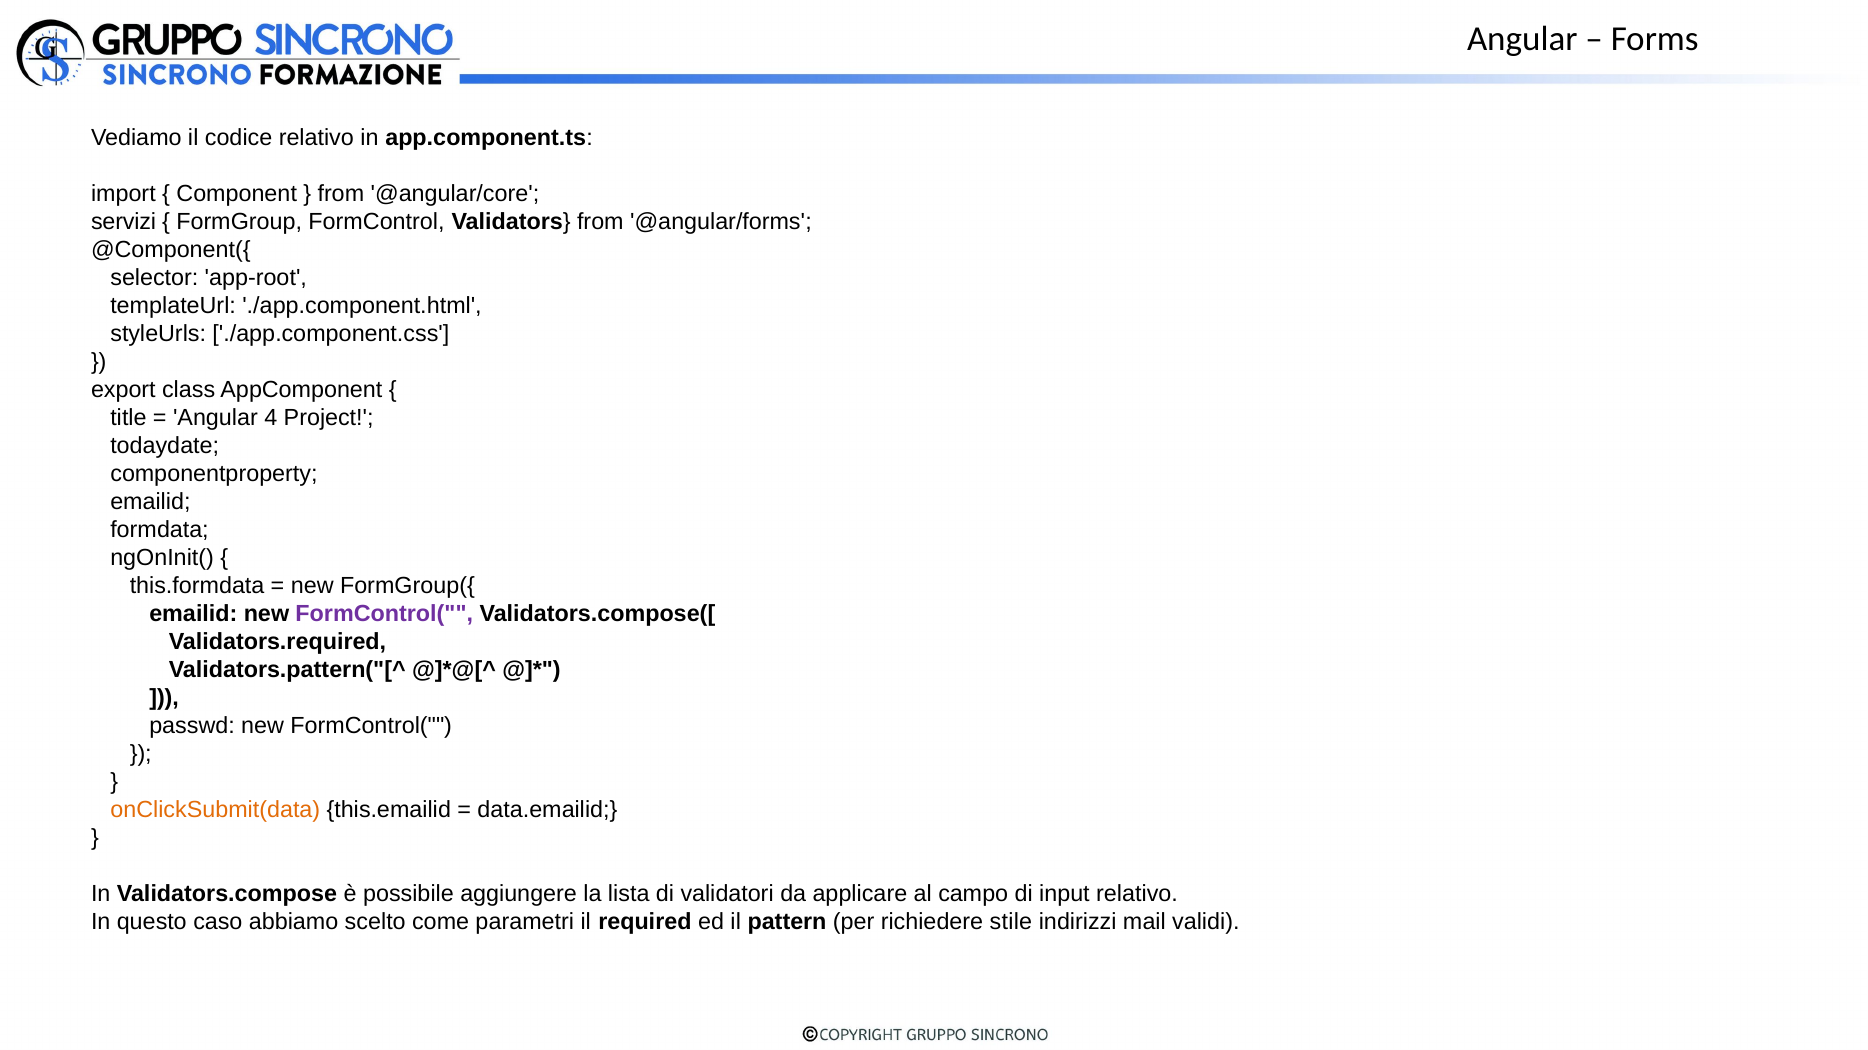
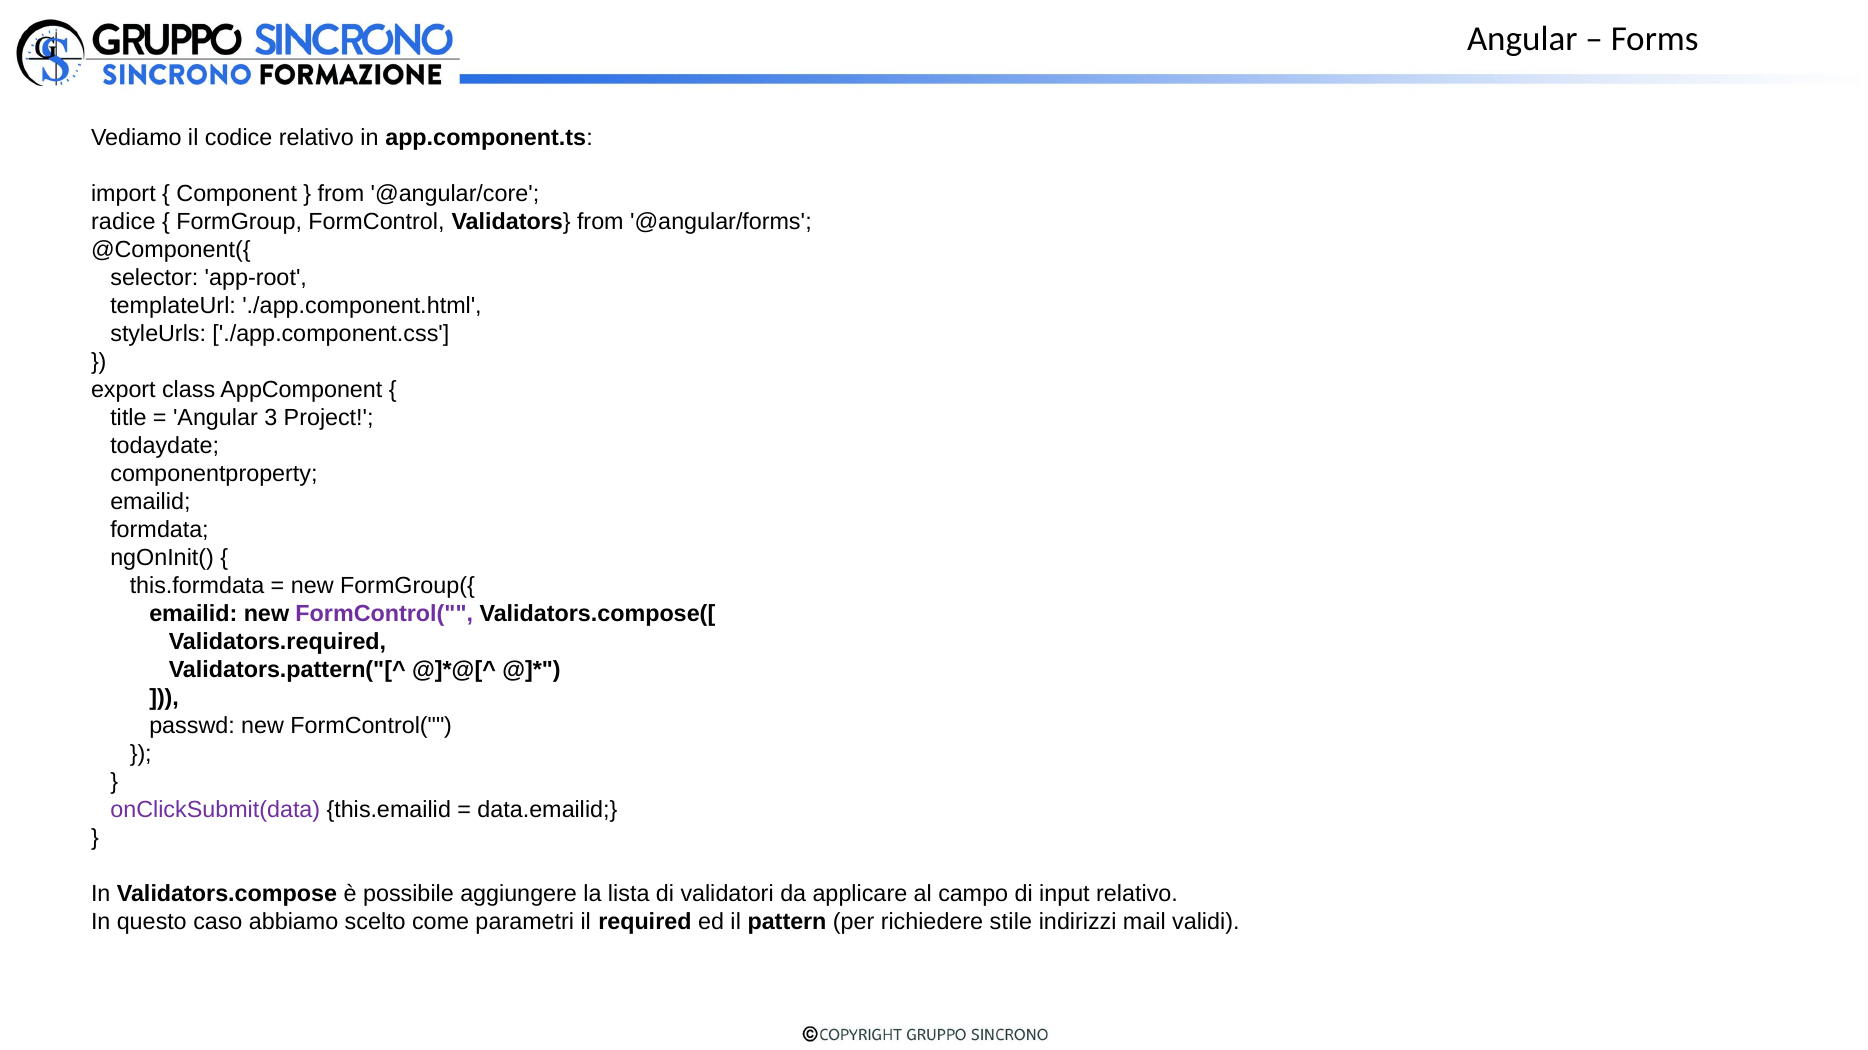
servizi: servizi -> radice
4: 4 -> 3
onClickSubmit(data colour: orange -> purple
